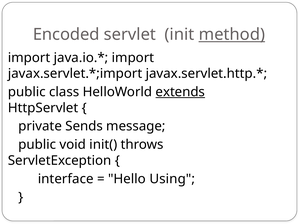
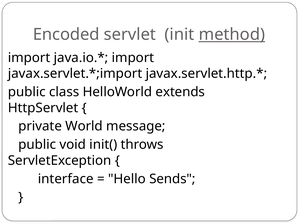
extends underline: present -> none
Sends: Sends -> World
Using: Using -> Sends
